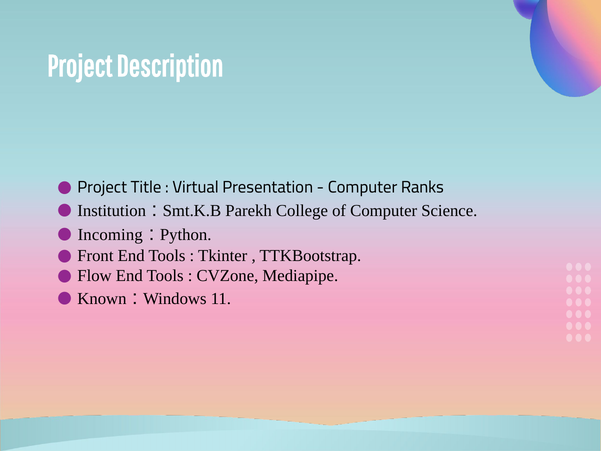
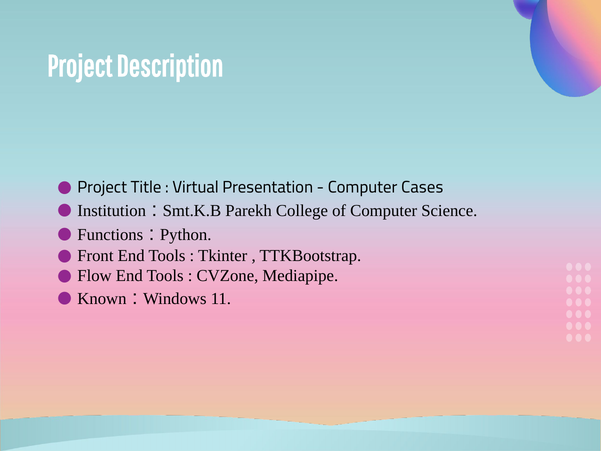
Ranks: Ranks -> Cases
Incoming: Incoming -> Functions
